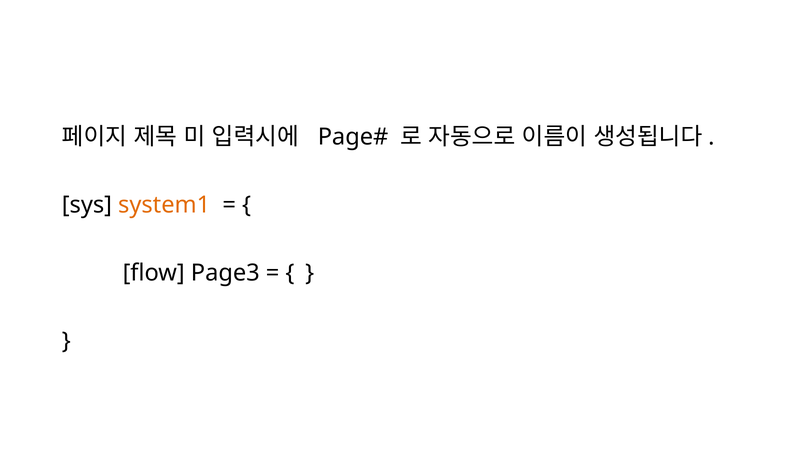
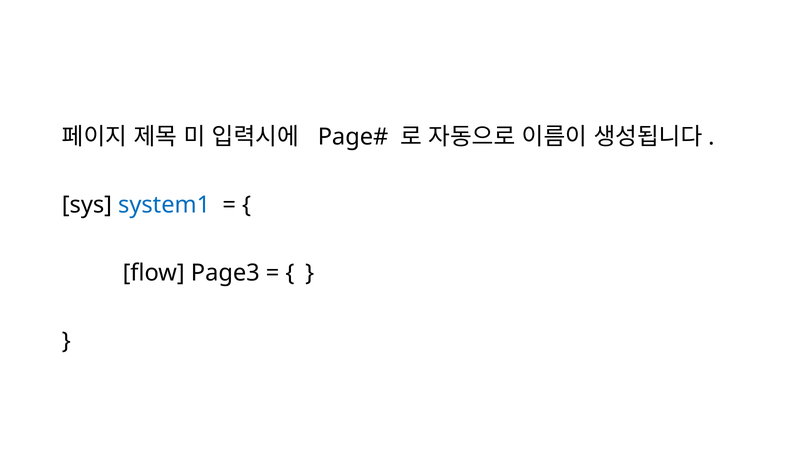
system1 colour: orange -> blue
